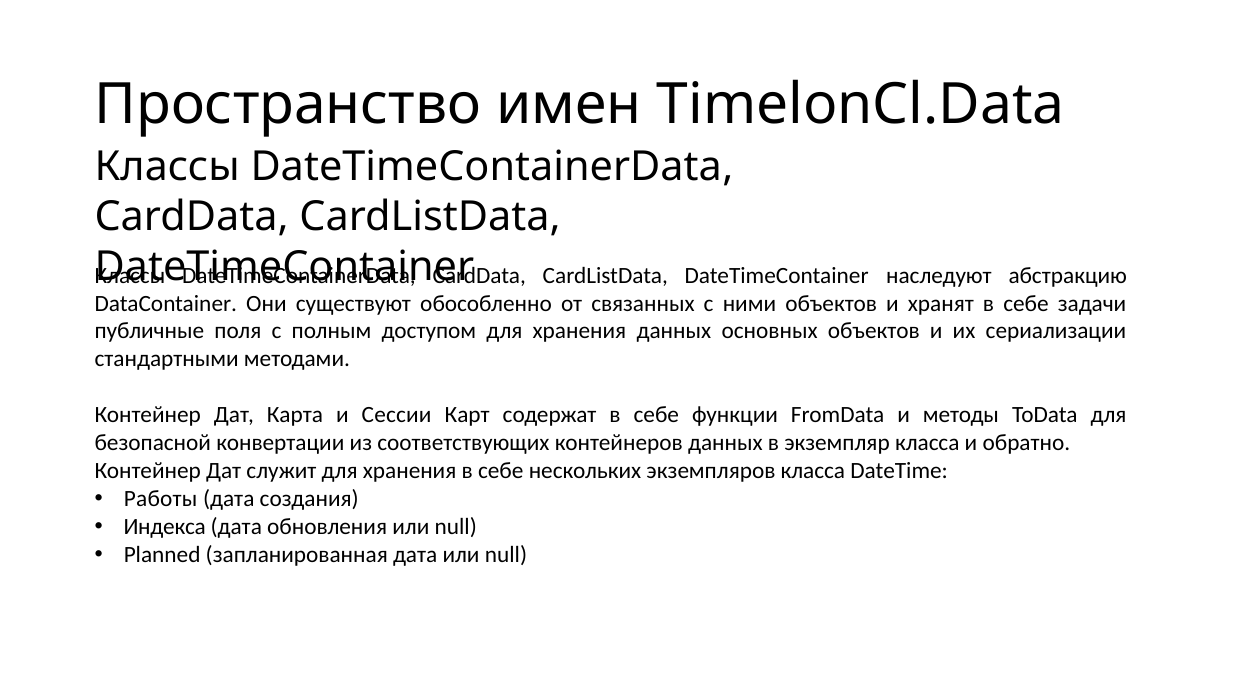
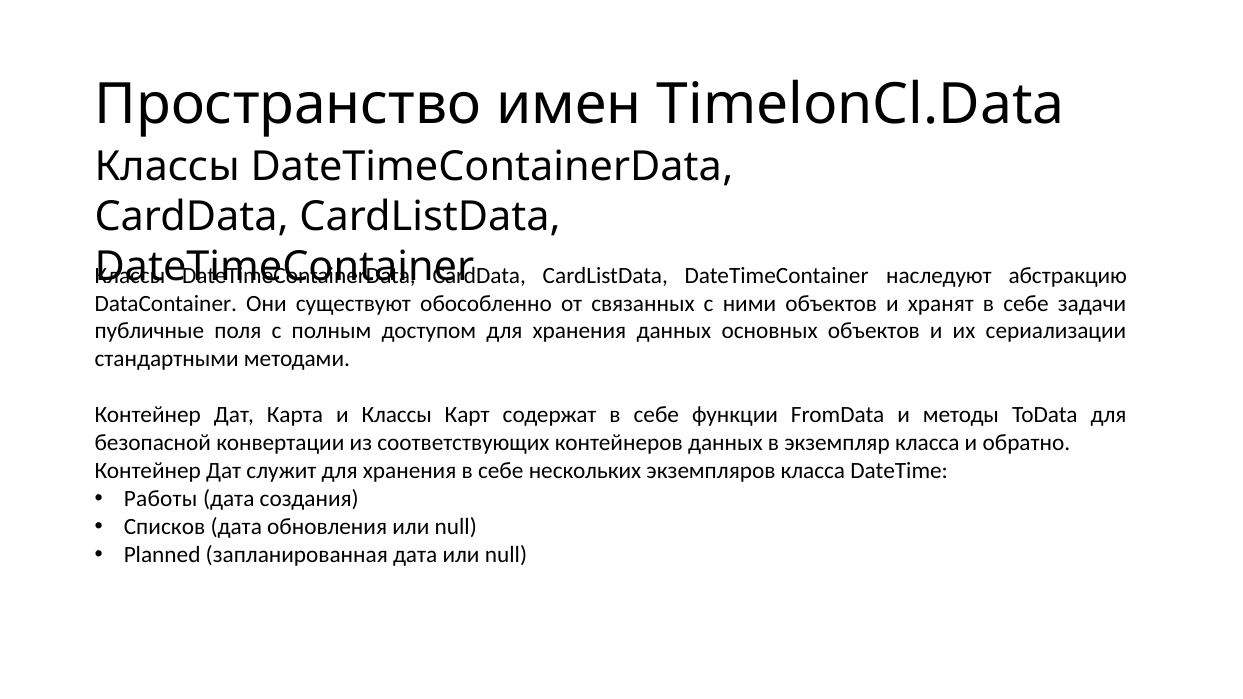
и Сессии: Сессии -> Классы
Индекса: Индекса -> Списков
